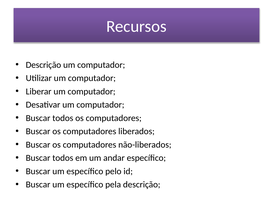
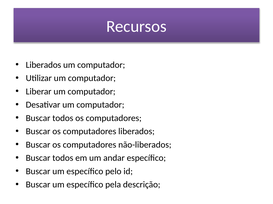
Descrição at (43, 65): Descrição -> Liberados
